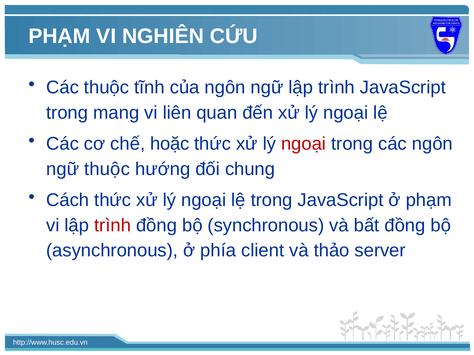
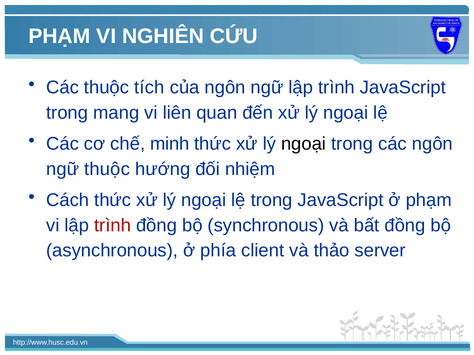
tĩnh: tĩnh -> tích
hoặc: hoặc -> minh
ngoại at (304, 144) colour: red -> black
chung: chung -> nhiệm
